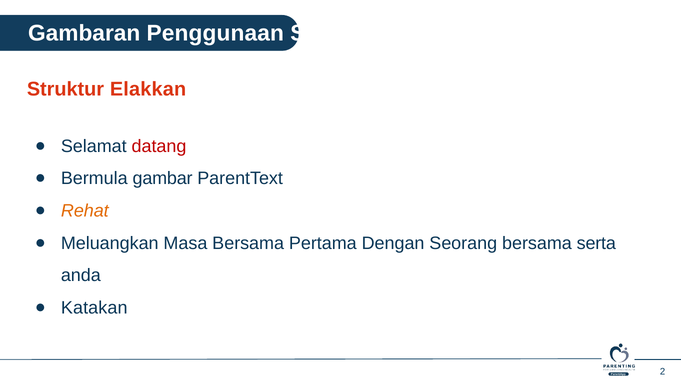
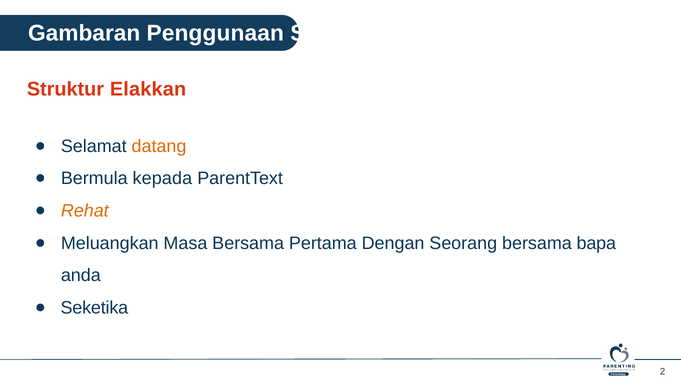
datang colour: red -> orange
gambar: gambar -> kepada
serta: serta -> bapa
Katakan: Katakan -> Seketika
